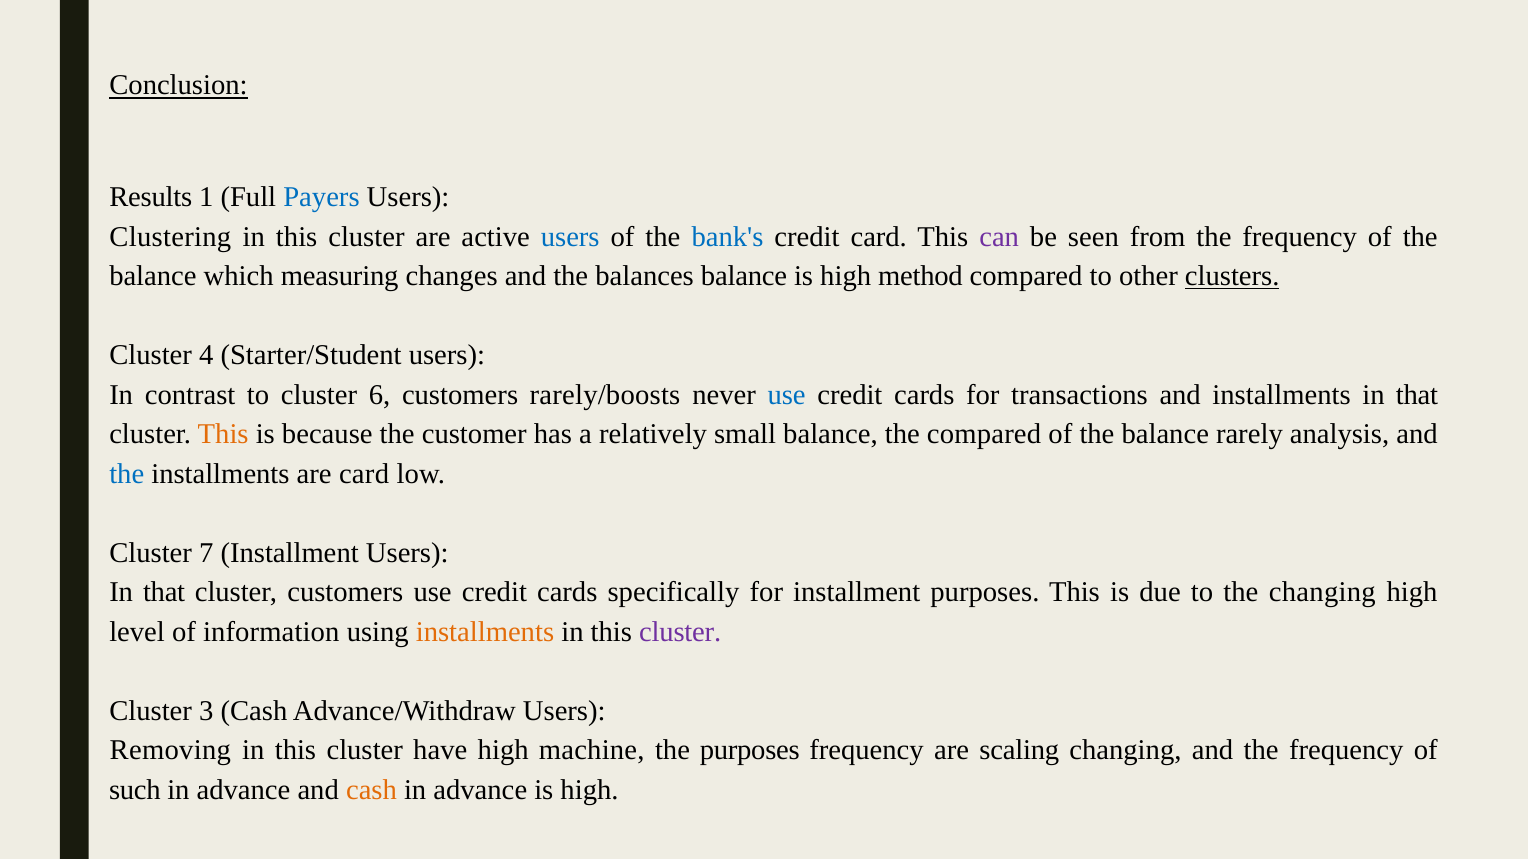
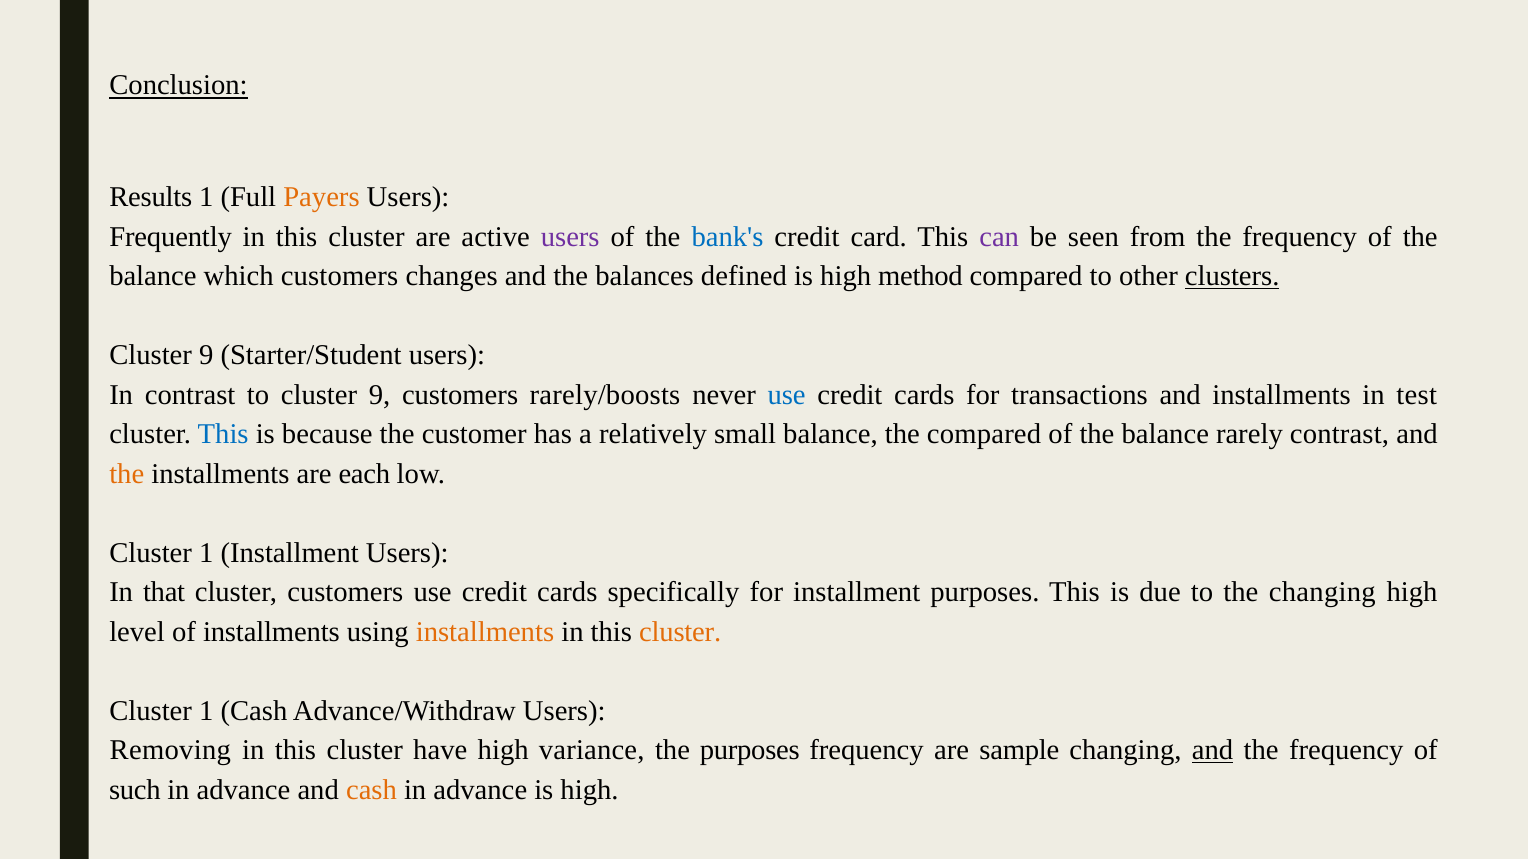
Payers colour: blue -> orange
Clustering: Clustering -> Frequently
users at (570, 237) colour: blue -> purple
which measuring: measuring -> customers
balances balance: balance -> defined
4 at (206, 356): 4 -> 9
to cluster 6: 6 -> 9
installments in that: that -> test
This at (223, 435) colour: orange -> blue
rarely analysis: analysis -> contrast
the at (127, 474) colour: blue -> orange
are card: card -> each
7 at (206, 553): 7 -> 1
of information: information -> installments
cluster at (680, 632) colour: purple -> orange
3 at (206, 711): 3 -> 1
machine: machine -> variance
scaling: scaling -> sample
and at (1213, 751) underline: none -> present
